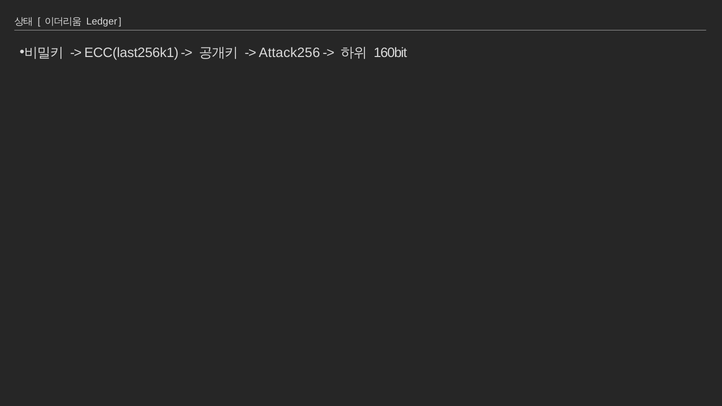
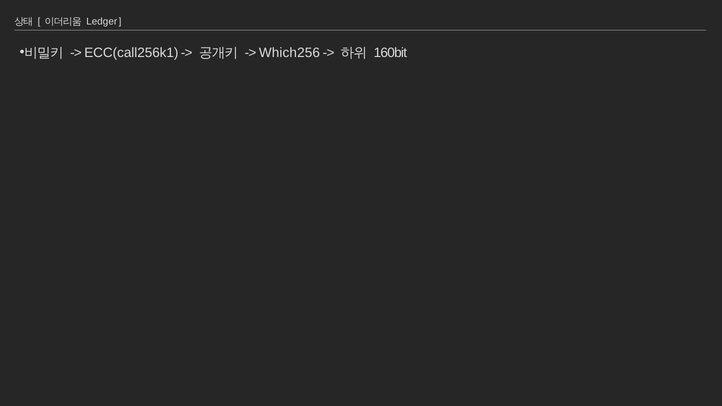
ECC(last256k1: ECC(last256k1 -> ECC(call256k1
Attack256: Attack256 -> Which256
